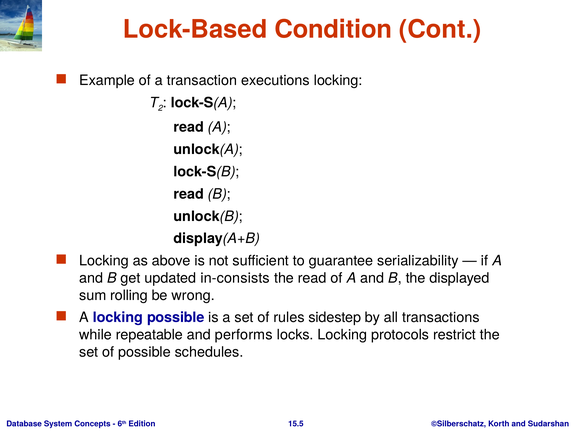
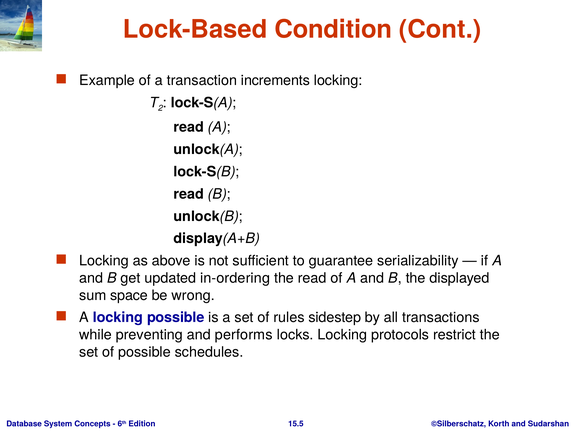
executions: executions -> increments
in-consists: in-consists -> in-ordering
rolling: rolling -> space
repeatable: repeatable -> preventing
